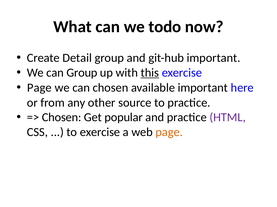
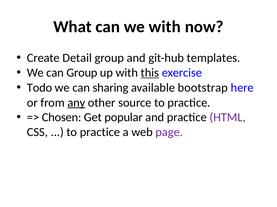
we todo: todo -> with
git-hub important: important -> templates
Page at (39, 88): Page -> Todo
can chosen: chosen -> sharing
available important: important -> bootstrap
any underline: none -> present
exercise at (100, 133): exercise -> practice
page at (169, 133) colour: orange -> purple
